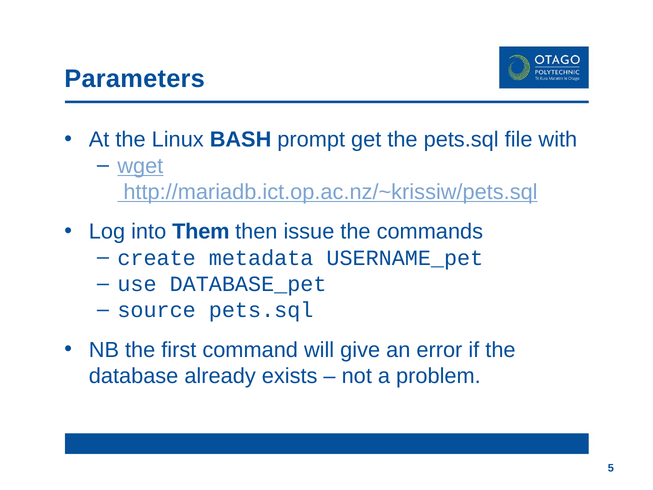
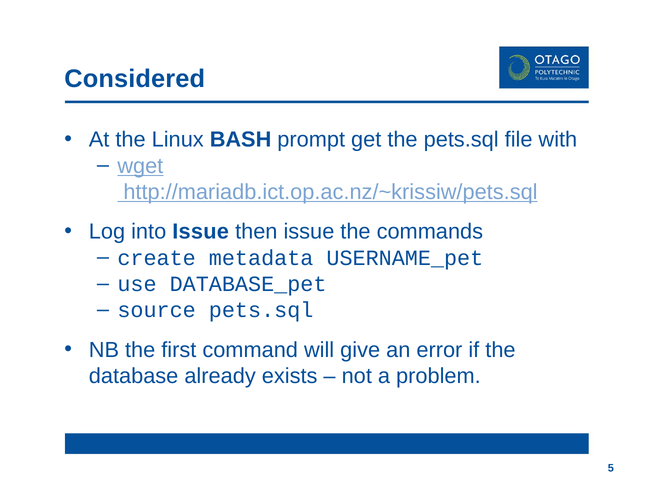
Parameters: Parameters -> Considered
into Them: Them -> Issue
